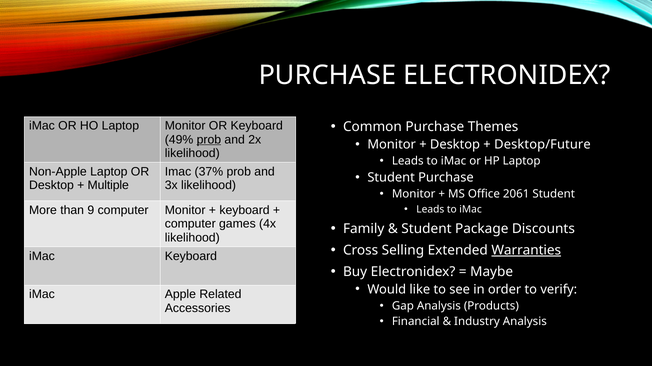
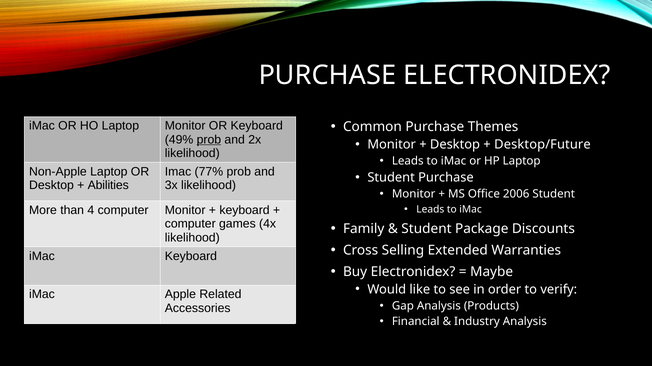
37%: 37% -> 77%
Multiple: Multiple -> Abilities
2061: 2061 -> 2006
9: 9 -> 4
Warranties underline: present -> none
